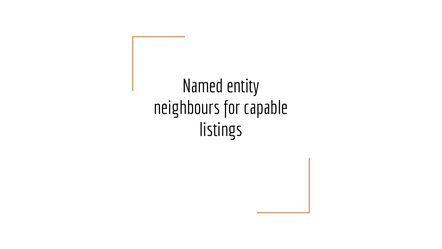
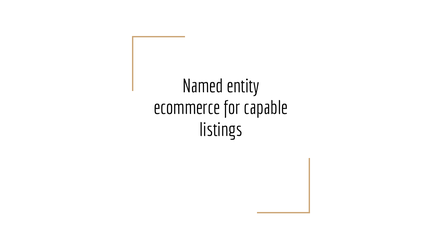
neighbours: neighbours -> ecommerce
